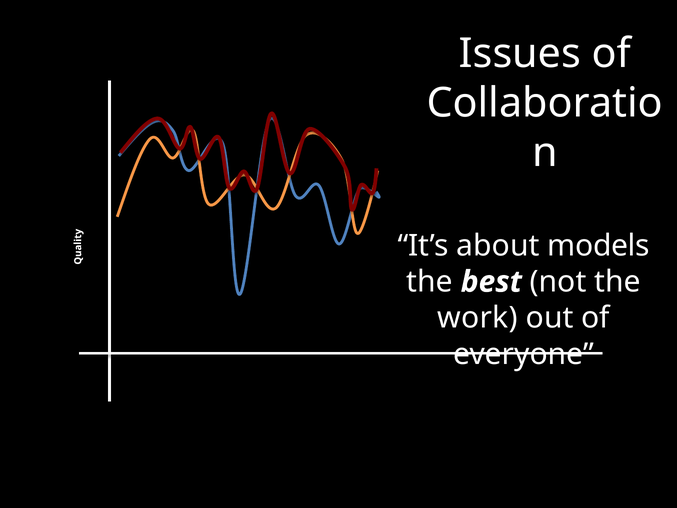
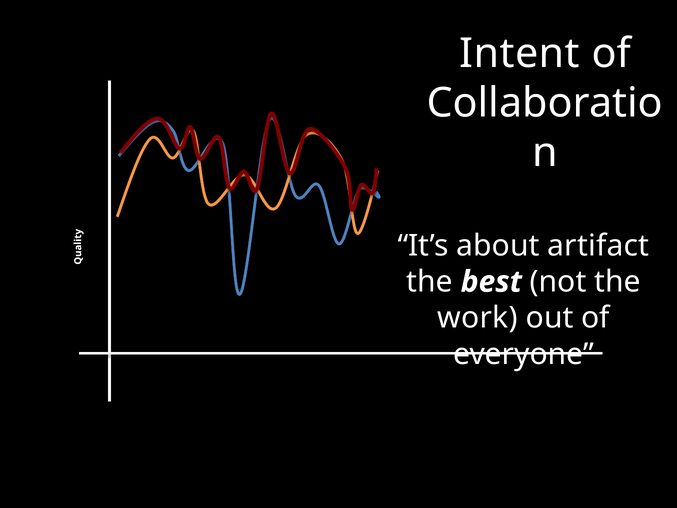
Issues: Issues -> Intent
models: models -> artifact
